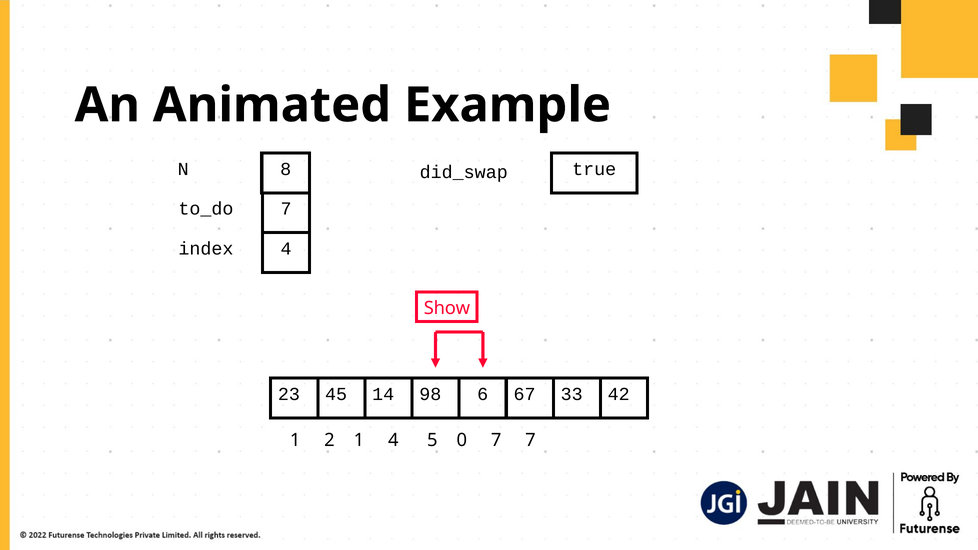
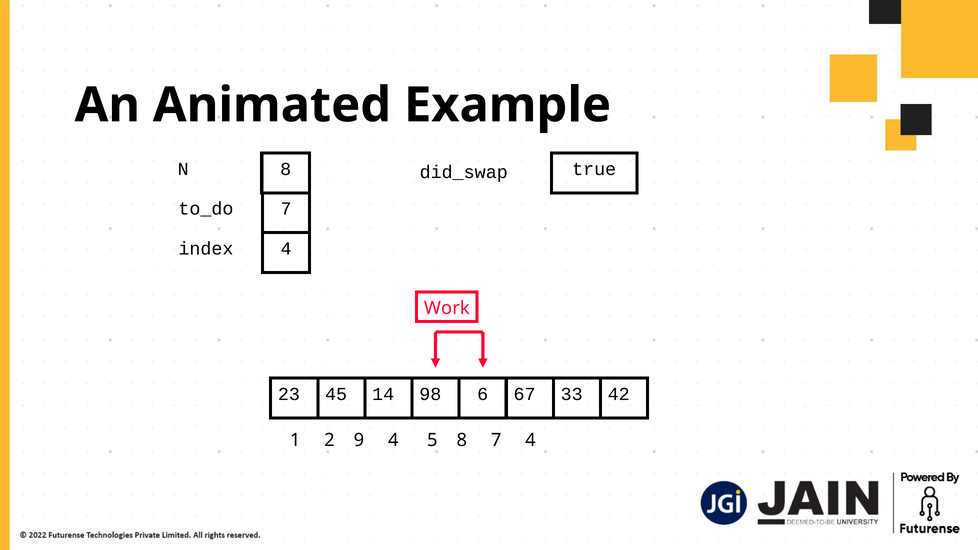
Show: Show -> Work
2 1: 1 -> 9
5 0: 0 -> 8
7 at (530, 440): 7 -> 4
